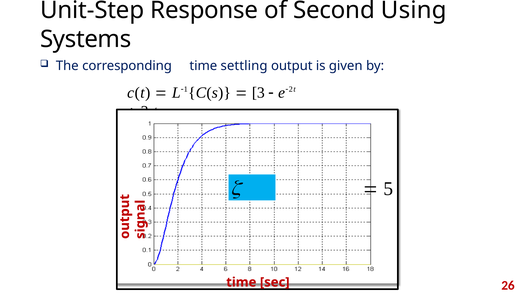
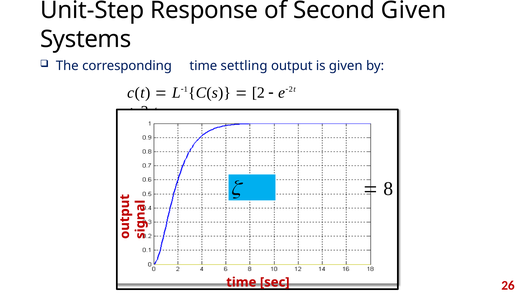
Second Using: Using -> Given
3 at (258, 93): 3 -> 2
5: 5 -> 8
